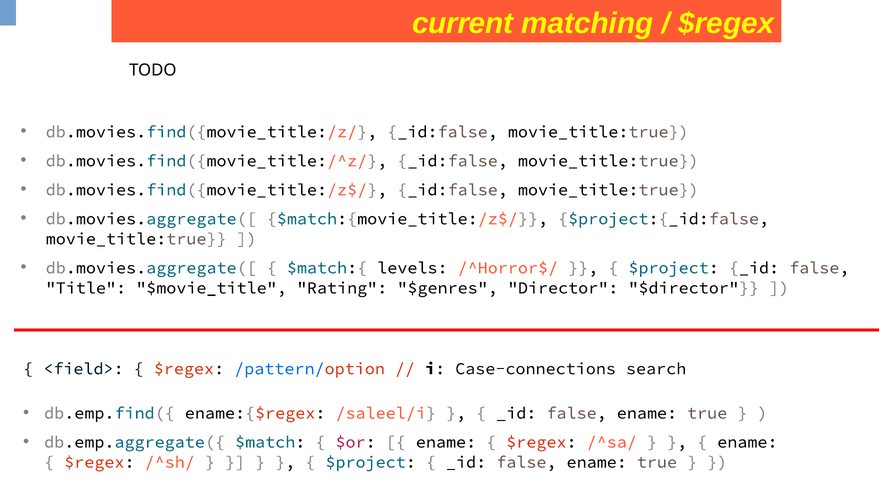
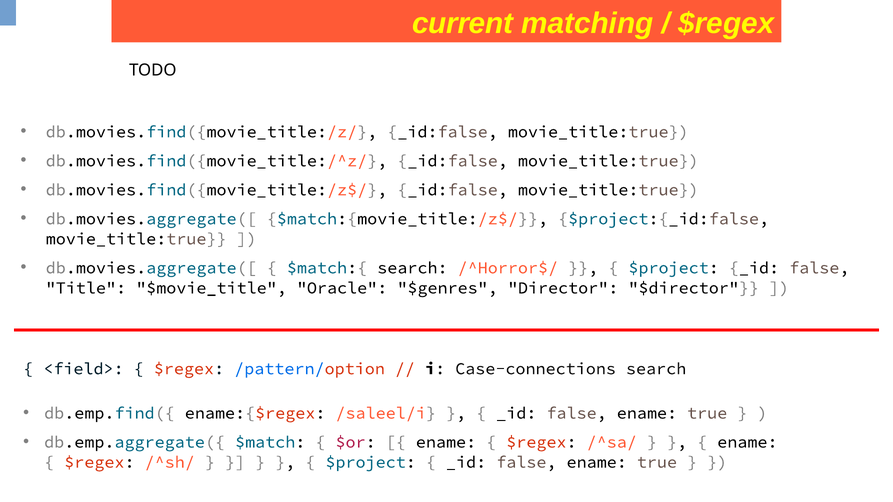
$match:{ levels: levels -> search
Rating: Rating -> Oracle
